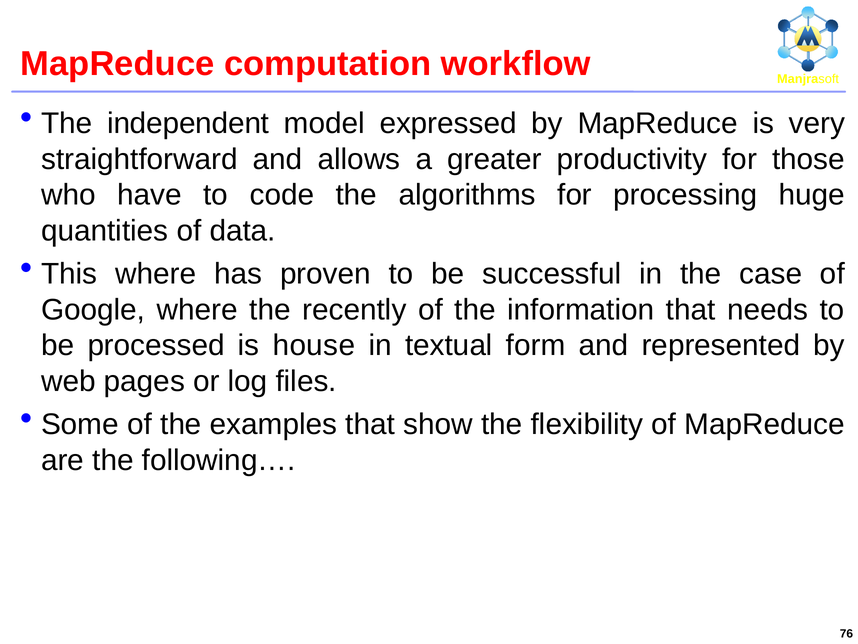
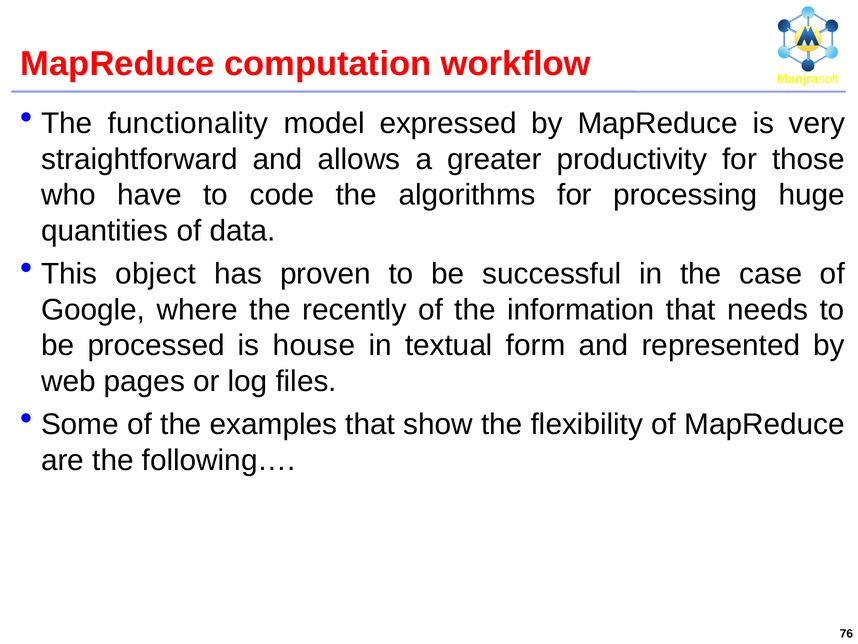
independent: independent -> functionality
This where: where -> object
